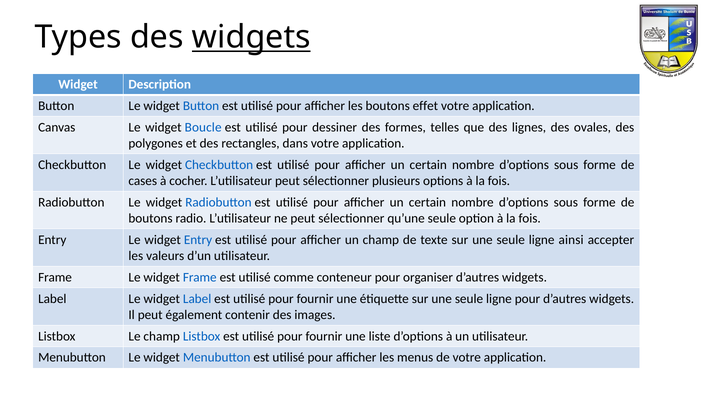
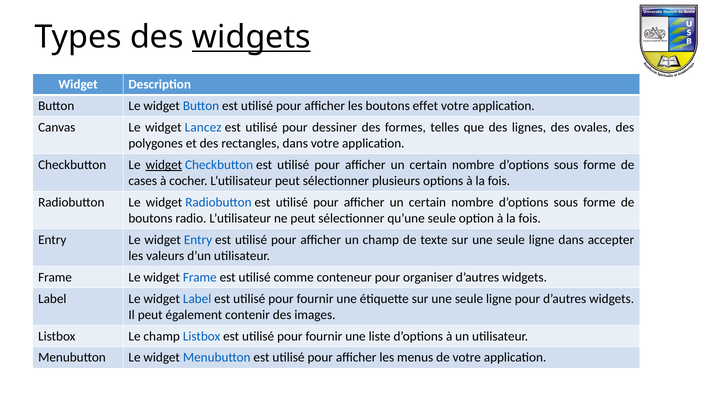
Boucle: Boucle -> Lancez
widget at (164, 165) underline: none -> present
ligne ainsi: ainsi -> dans
